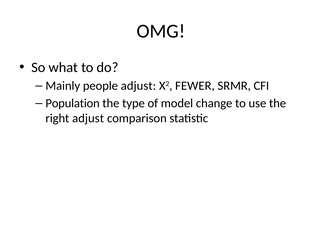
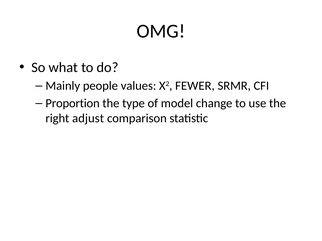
people adjust: adjust -> values
Population: Population -> Proportion
